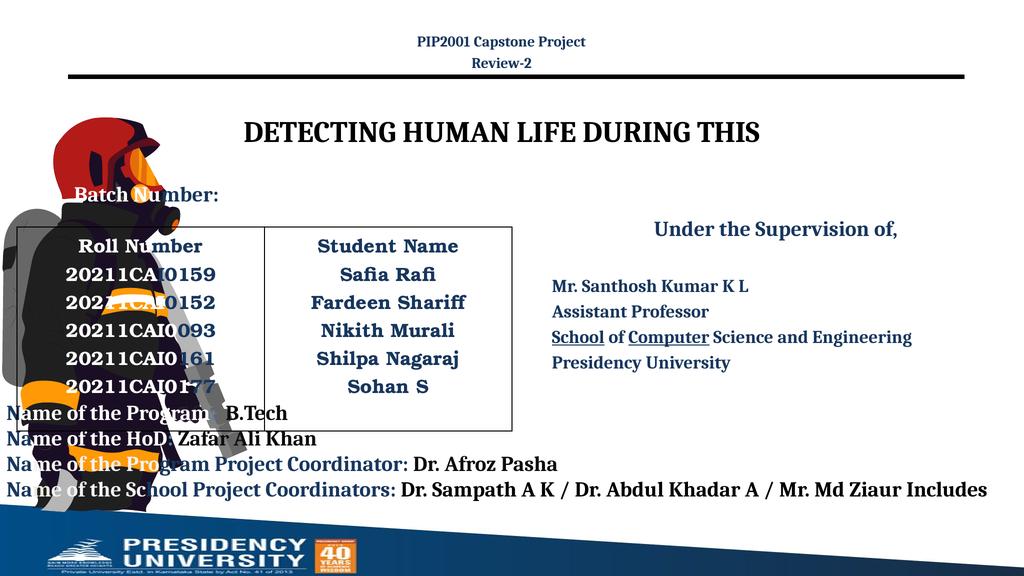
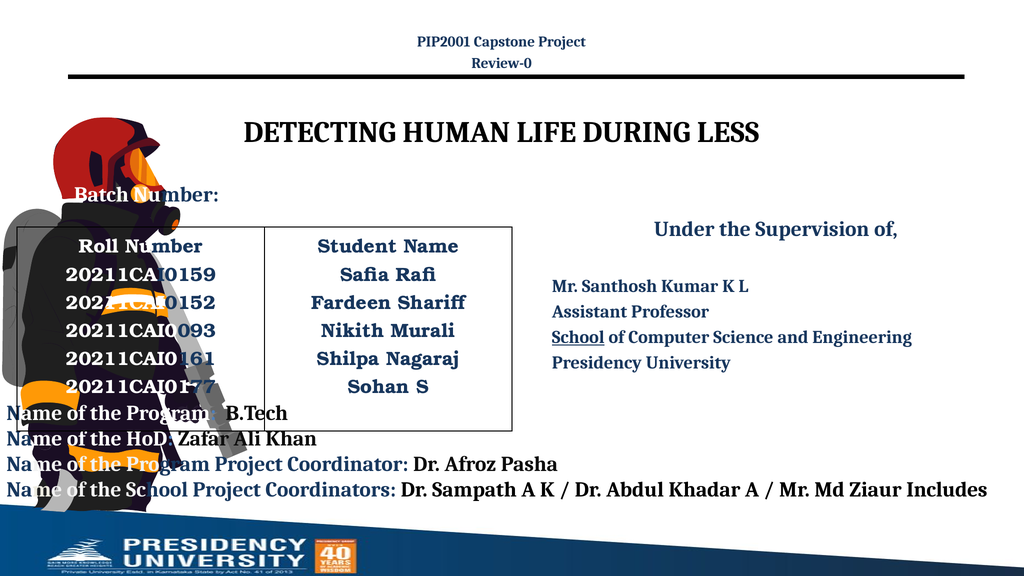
Review-2: Review-2 -> Review-0
THIS: THIS -> LESS
Computer underline: present -> none
